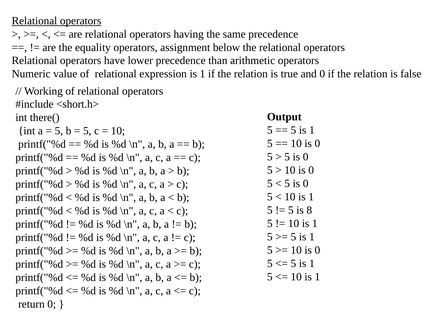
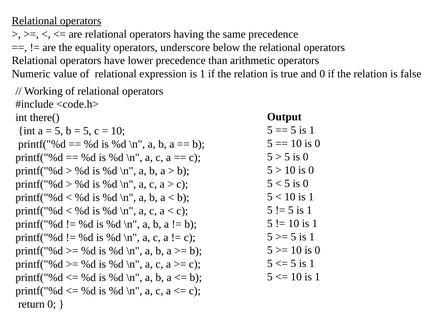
assignment: assignment -> underscore
<short.h>: <short.h> -> <code.h>
8 at (309, 210): 8 -> 1
